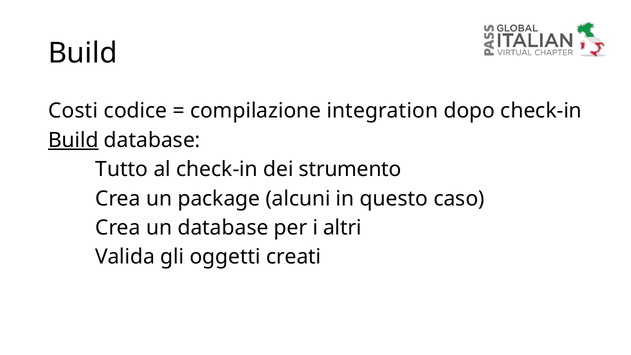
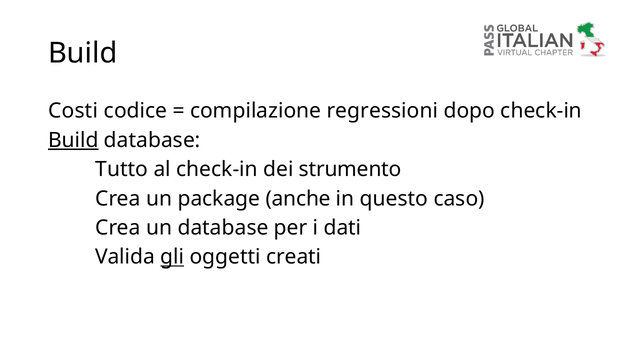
integration: integration -> regressioni
alcuni: alcuni -> anche
altri: altri -> dati
gli underline: none -> present
